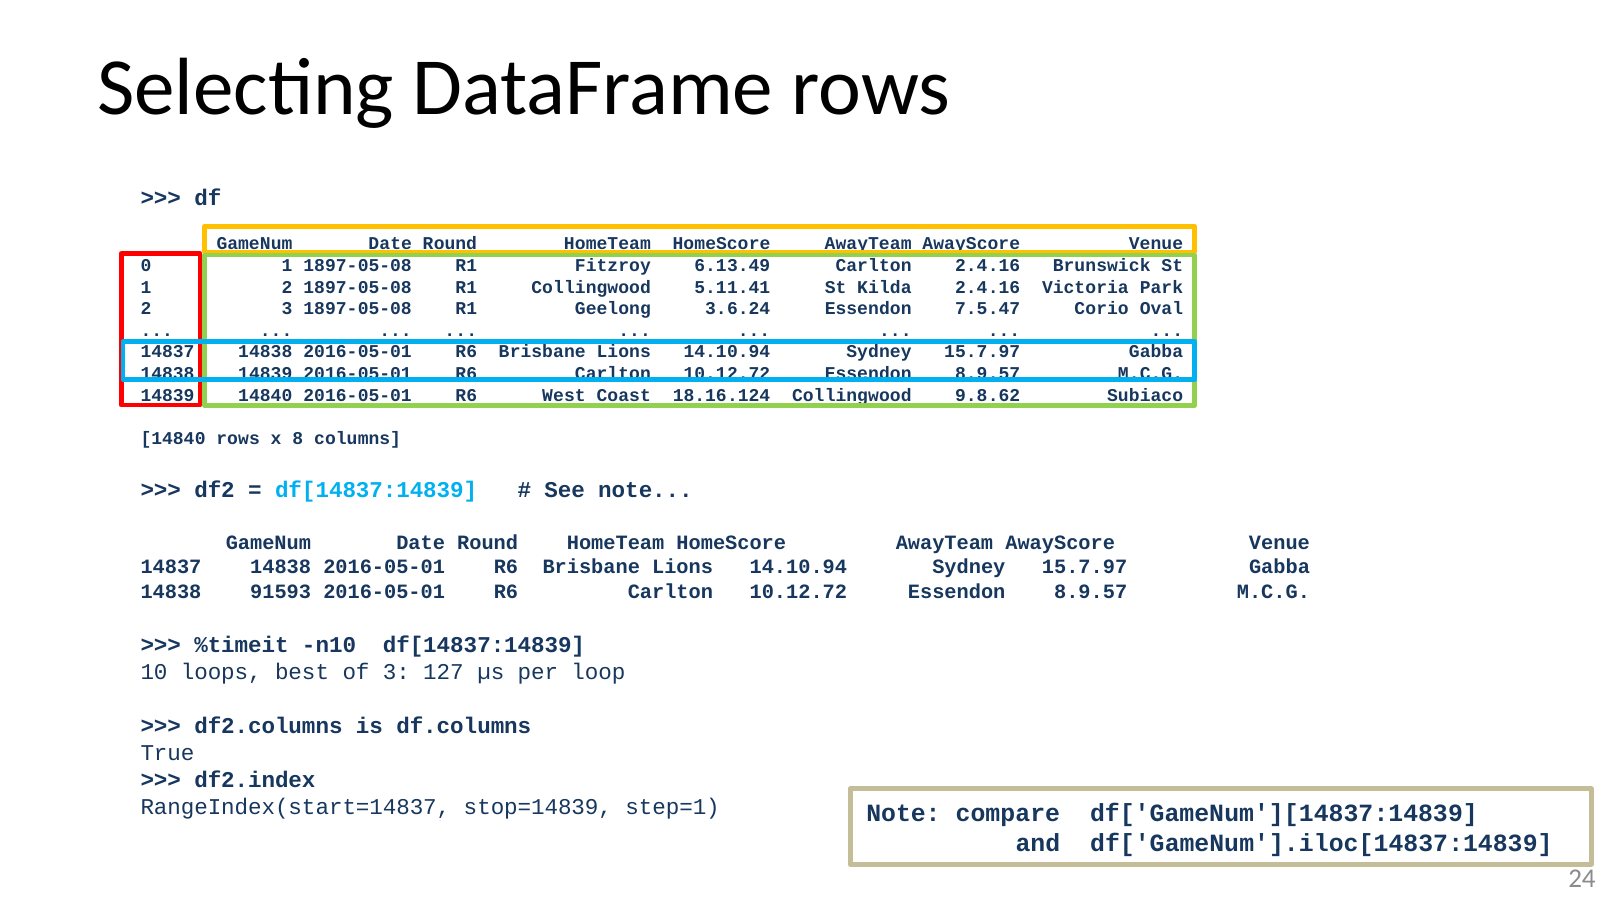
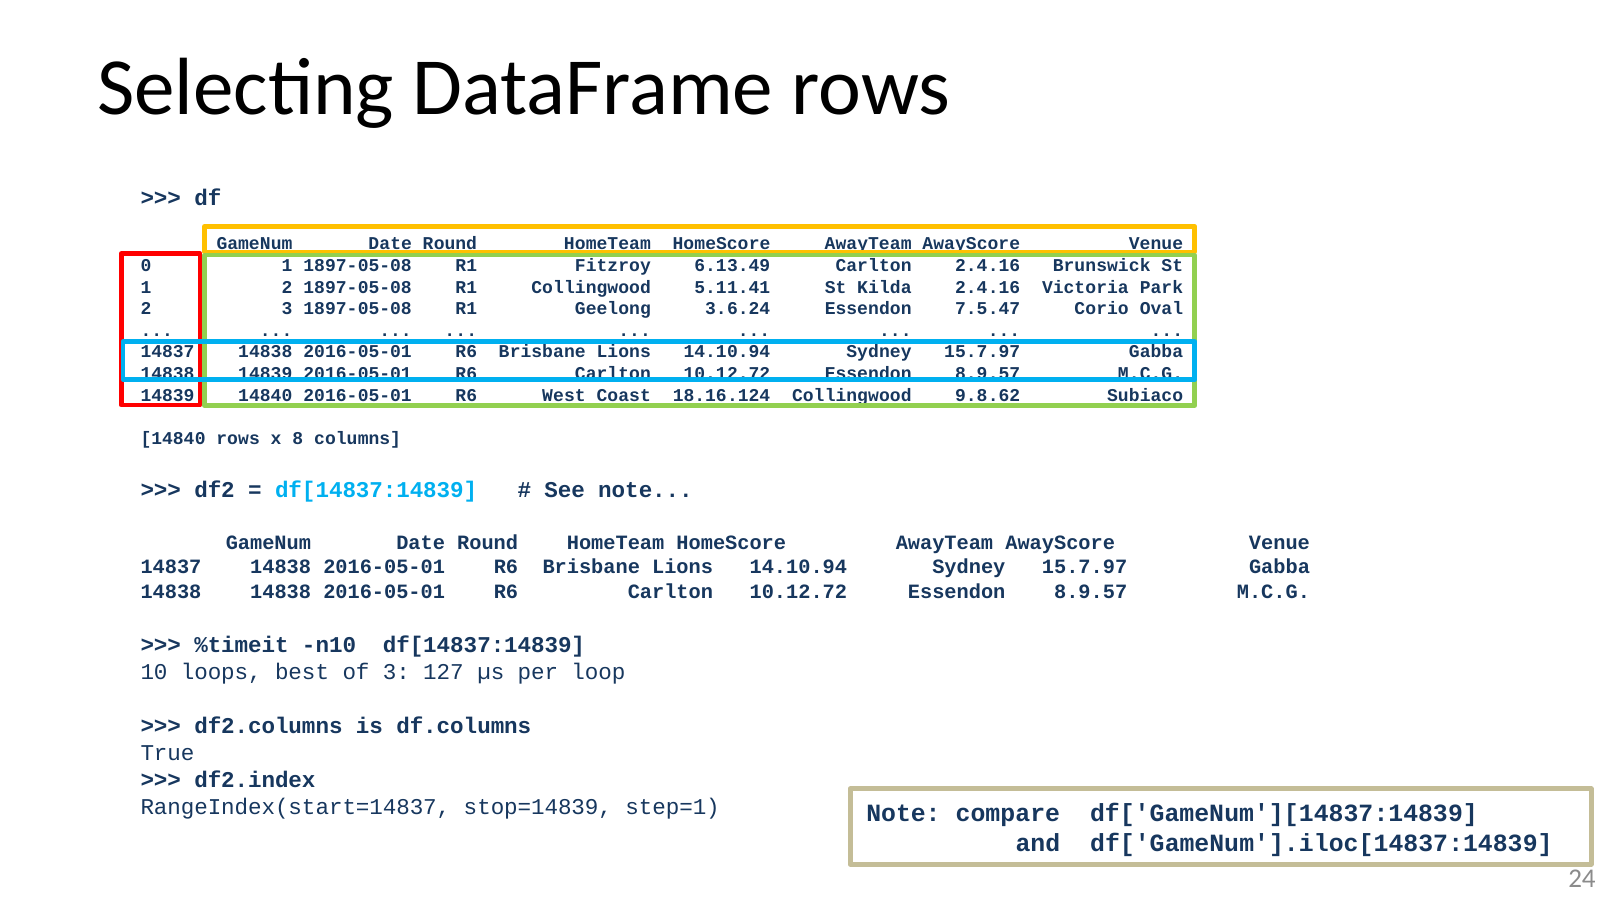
14838 91593: 91593 -> 14838
